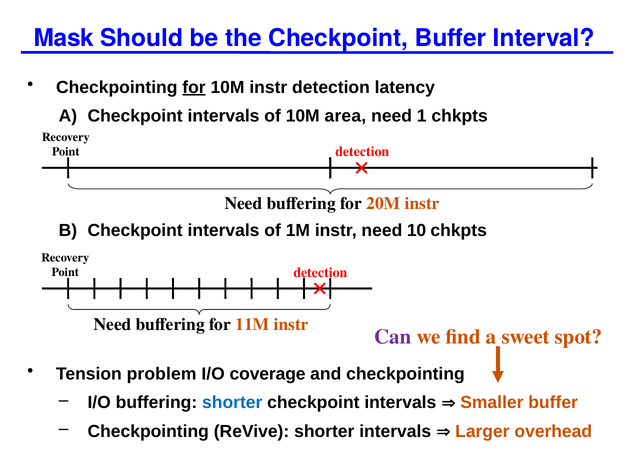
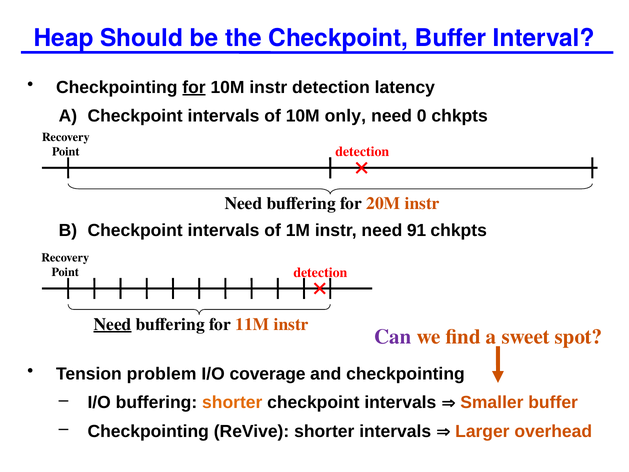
Mask: Mask -> Heap
area: area -> only
1: 1 -> 0
10: 10 -> 91
Need at (113, 324) underline: none -> present
shorter at (232, 402) colour: blue -> orange
